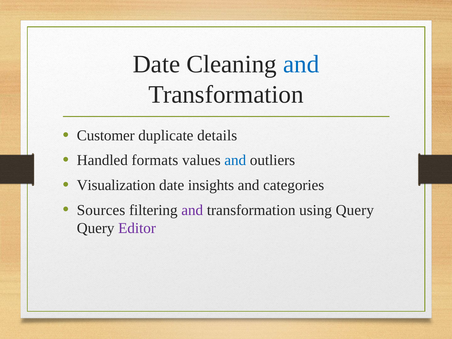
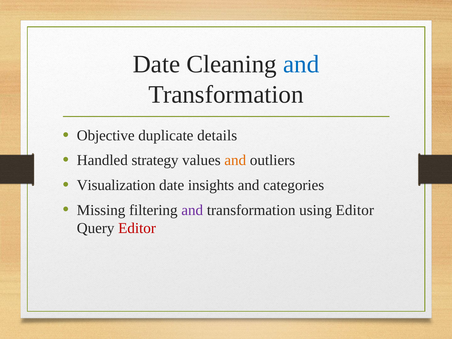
Customer: Customer -> Objective
formats: formats -> strategy
and at (235, 160) colour: blue -> orange
Sources: Sources -> Missing
using Query: Query -> Editor
Editor at (137, 228) colour: purple -> red
